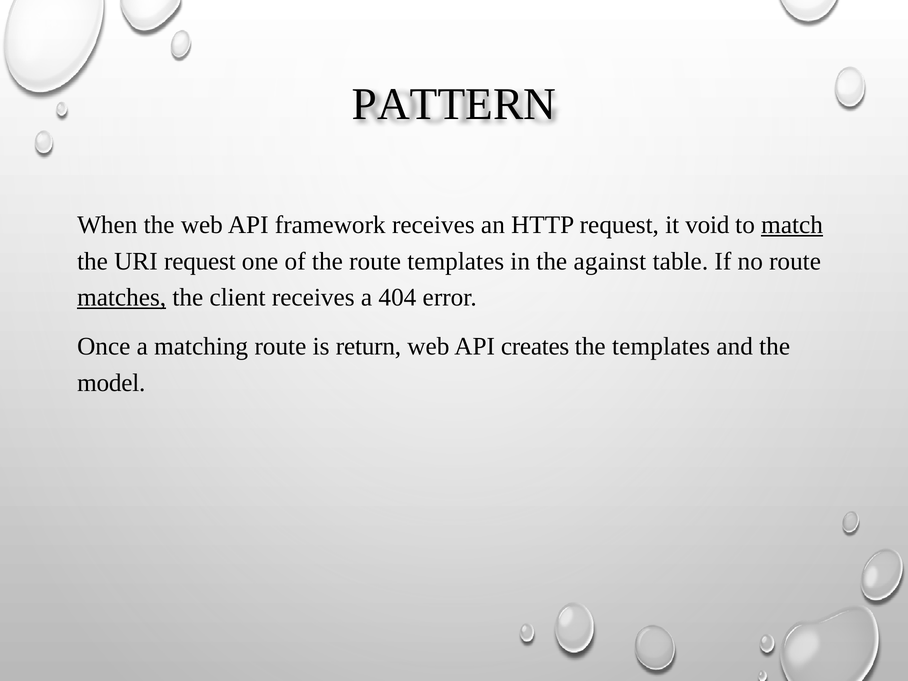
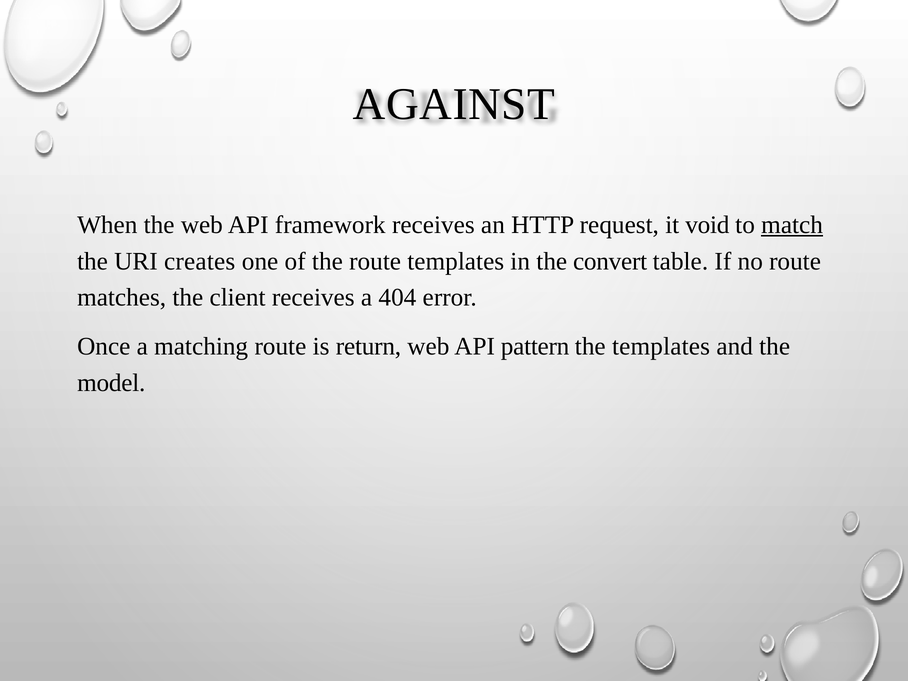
PATTERN: PATTERN -> AGAINST
URI request: request -> creates
against: against -> convert
matches underline: present -> none
creates: creates -> pattern
